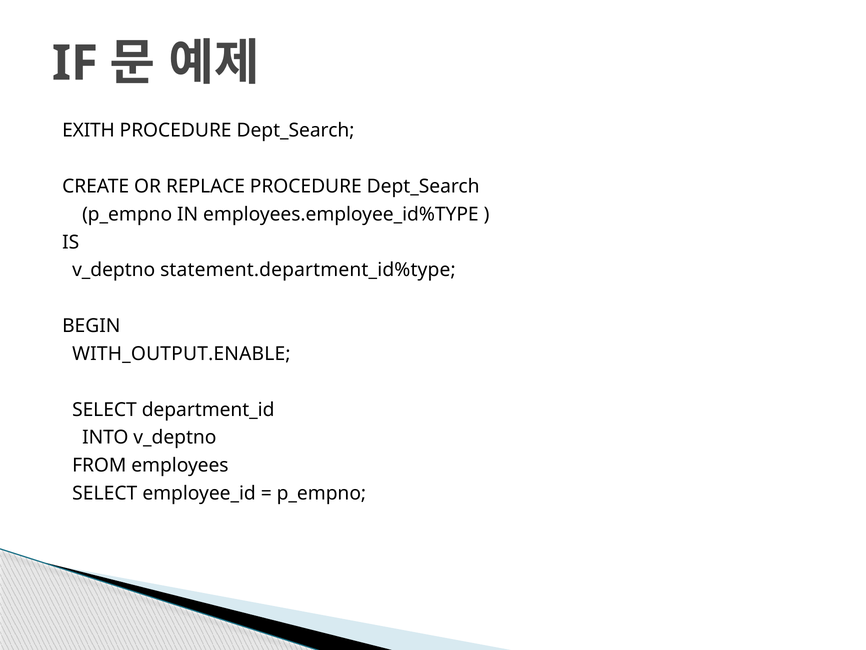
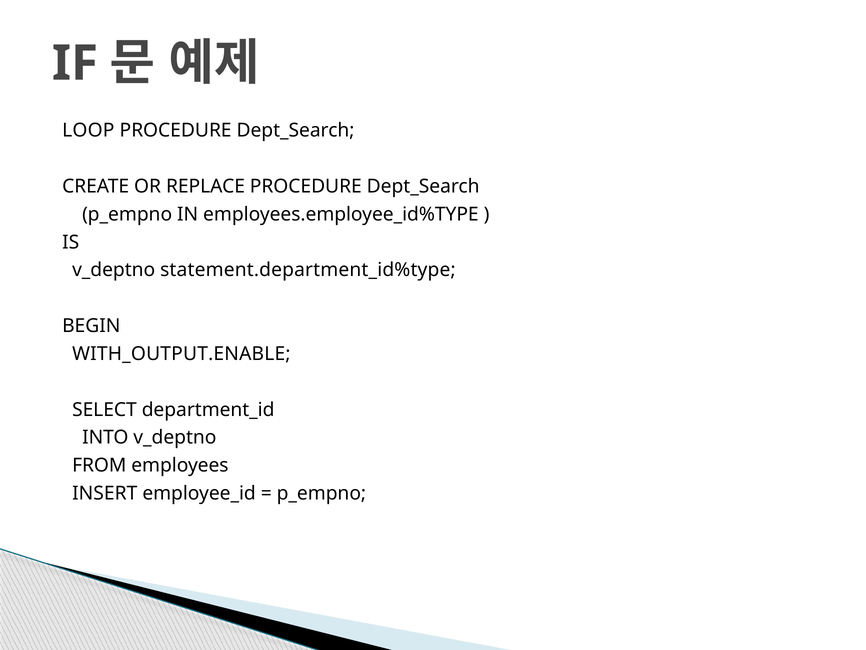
EXITH: EXITH -> LOOP
SELECT at (105, 493): SELECT -> INSERT
